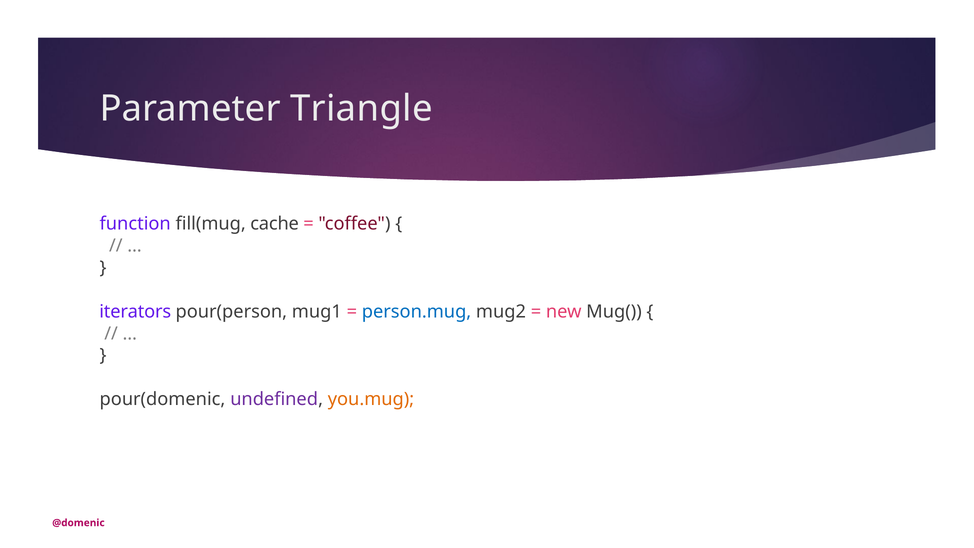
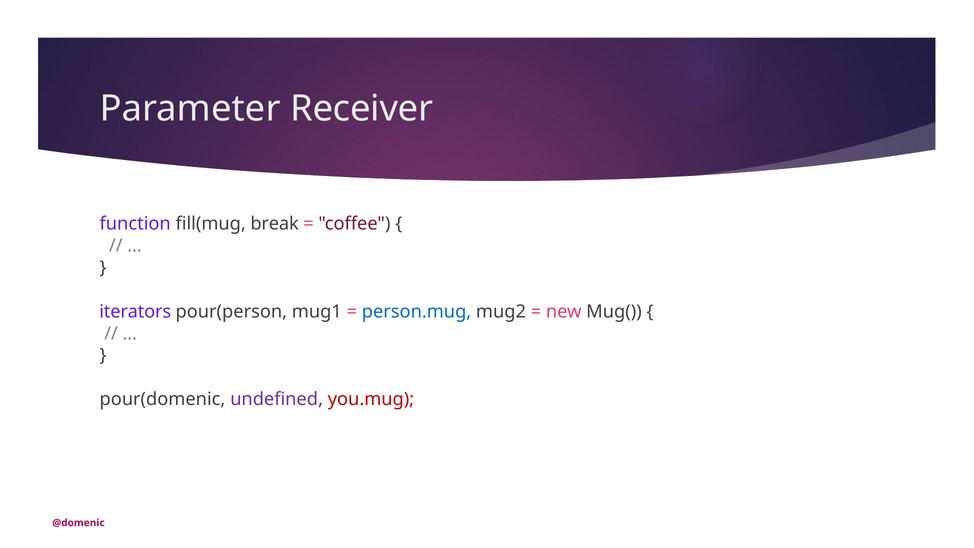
Triangle: Triangle -> Receiver
cache: cache -> break
you.mug colour: orange -> red
